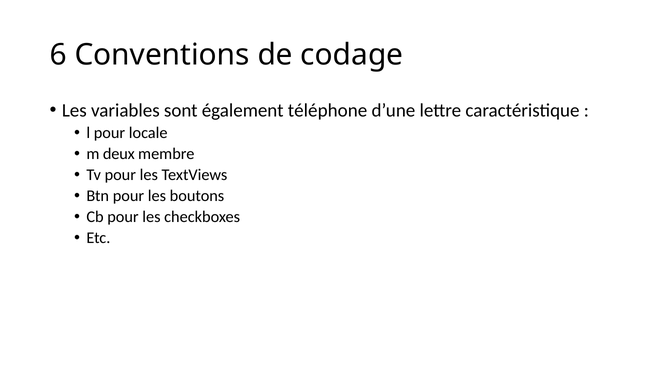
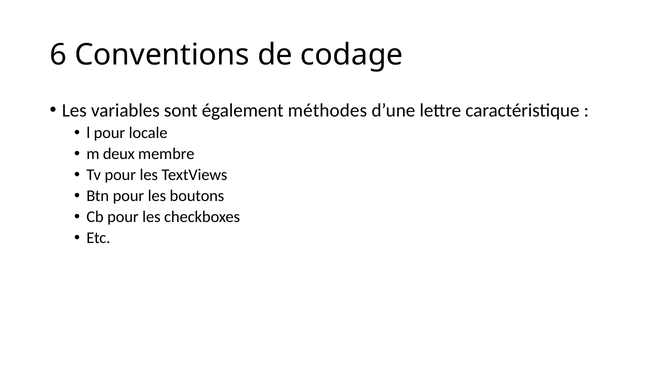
téléphone: téléphone -> méthodes
